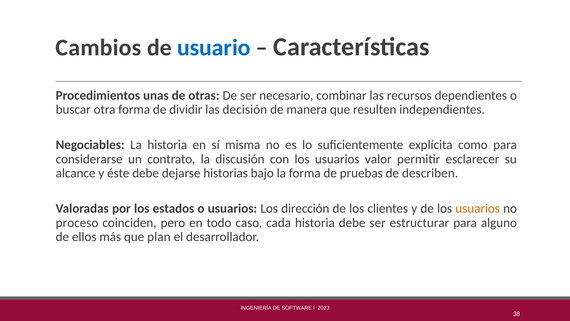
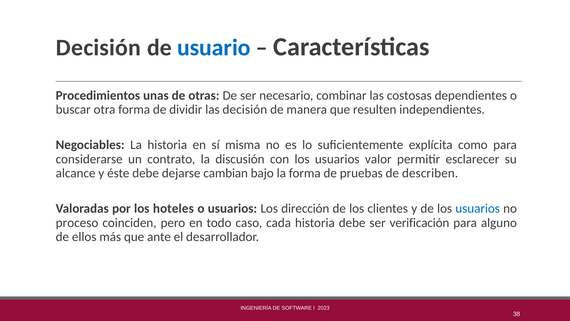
Cambios at (98, 47): Cambios -> Decisión
recursos: recursos -> costosas
historias: historias -> cambian
estados: estados -> hoteles
usuarios at (478, 208) colour: orange -> blue
estructurar: estructurar -> verificación
plan: plan -> ante
